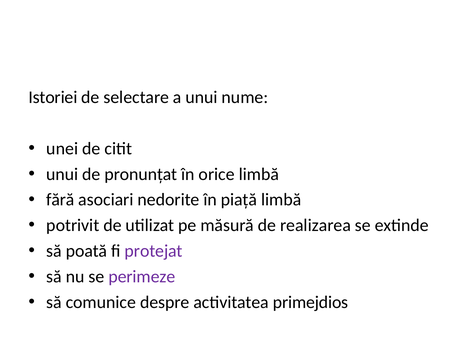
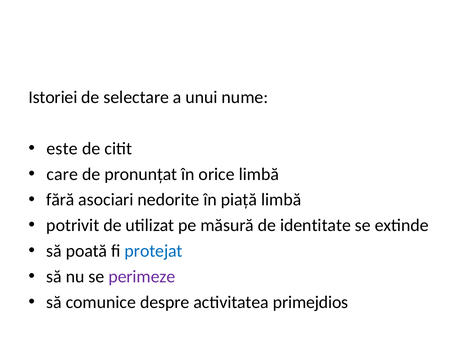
unei: unei -> este
unui at (62, 174): unui -> care
realizarea: realizarea -> identitate
protejat colour: purple -> blue
